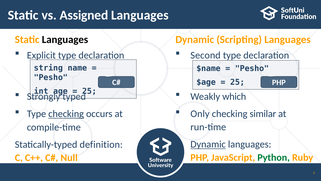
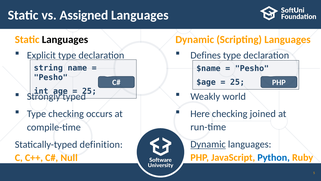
Second: Second -> Defines
which: which -> world
Only: Only -> Here
similar: similar -> joined
checking at (66, 114) underline: present -> none
Python colour: green -> blue
